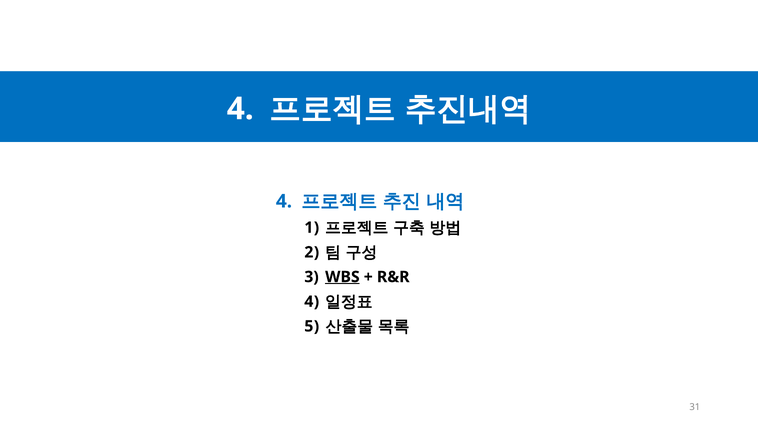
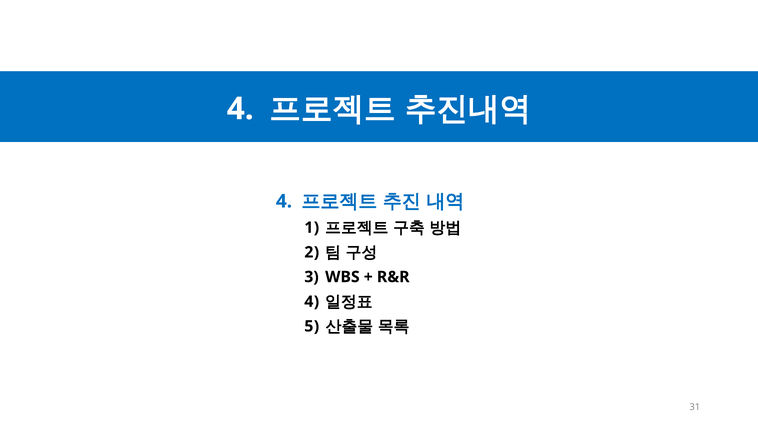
WBS underline: present -> none
